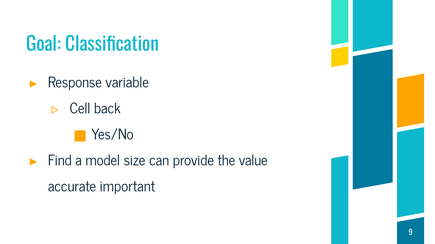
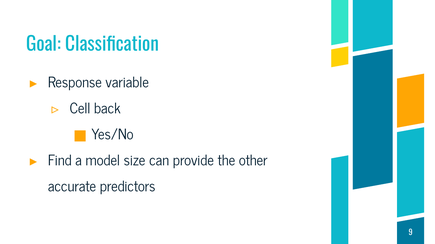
value: value -> other
important: important -> predictors
